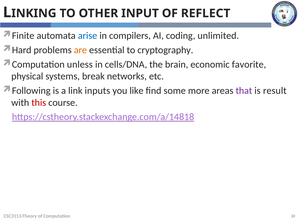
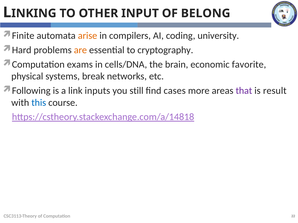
REFLECT: REFLECT -> BELONG
arise colour: blue -> orange
unlimited: unlimited -> university
unless: unless -> exams
like: like -> still
some: some -> cases
this colour: red -> blue
